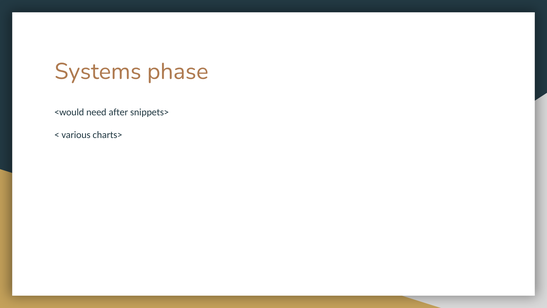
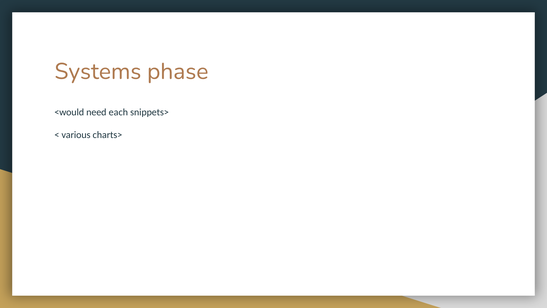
after: after -> each
